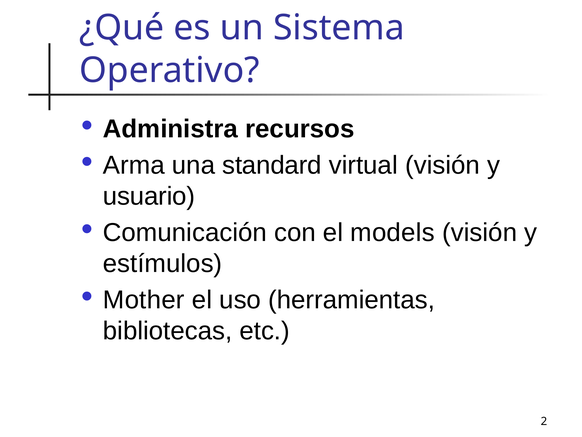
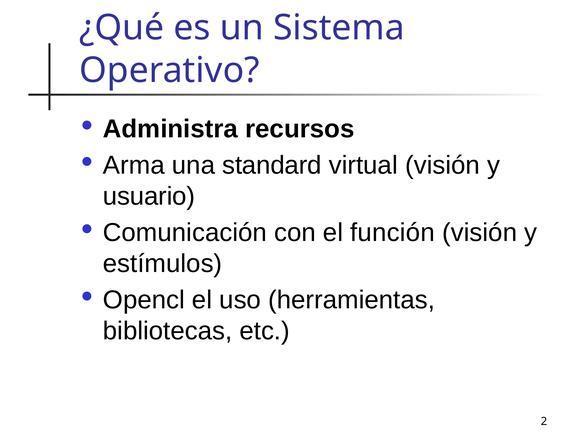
models: models -> función
Mother: Mother -> Opencl
